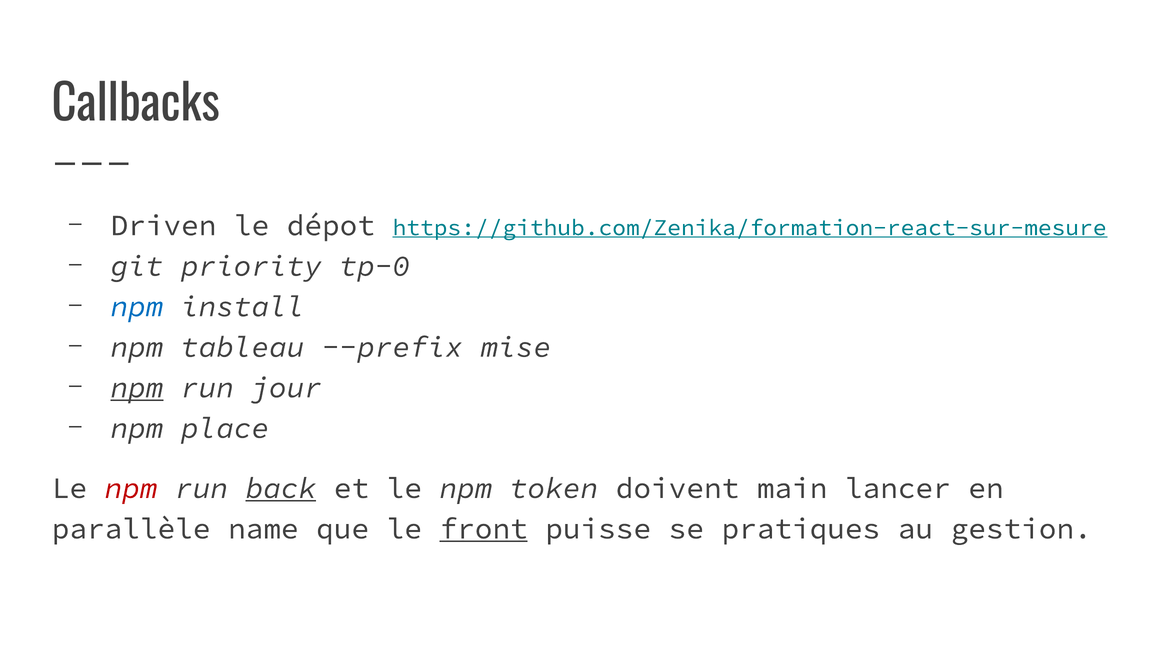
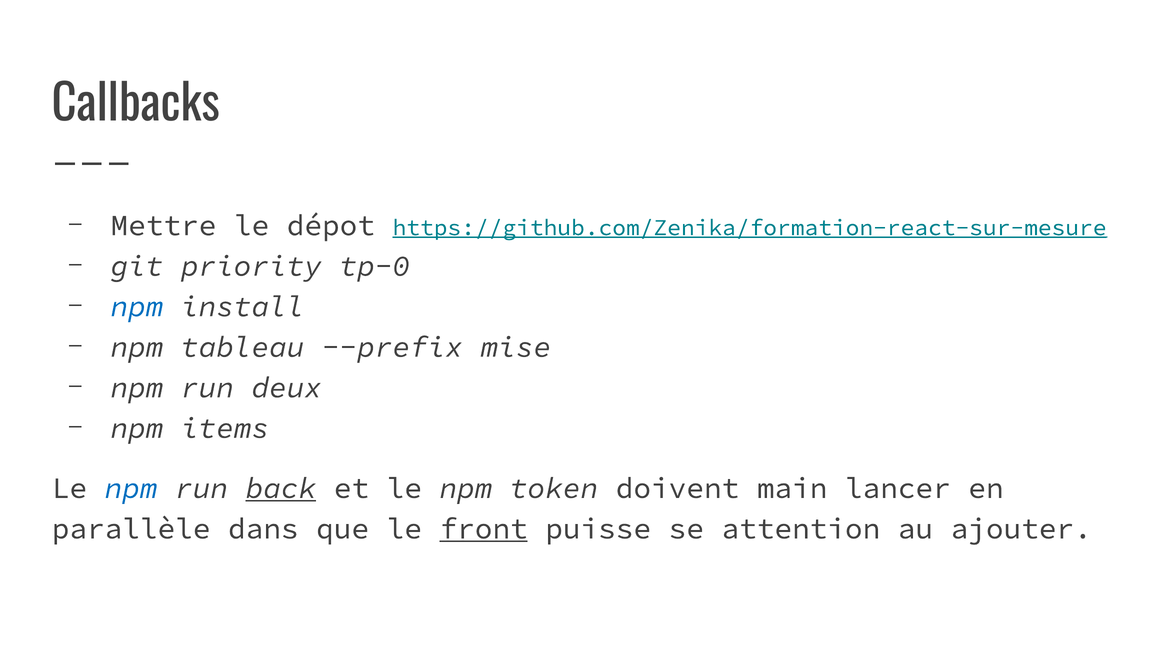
Driven: Driven -> Mettre
https://github.com/Zenika/formation-react-sur-mesure underline: none -> present
npm at (137, 388) underline: present -> none
jour: jour -> deux
place: place -> items
npm at (131, 488) colour: red -> blue
name: name -> dans
pratiques: pratiques -> attention
gestion: gestion -> ajouter
